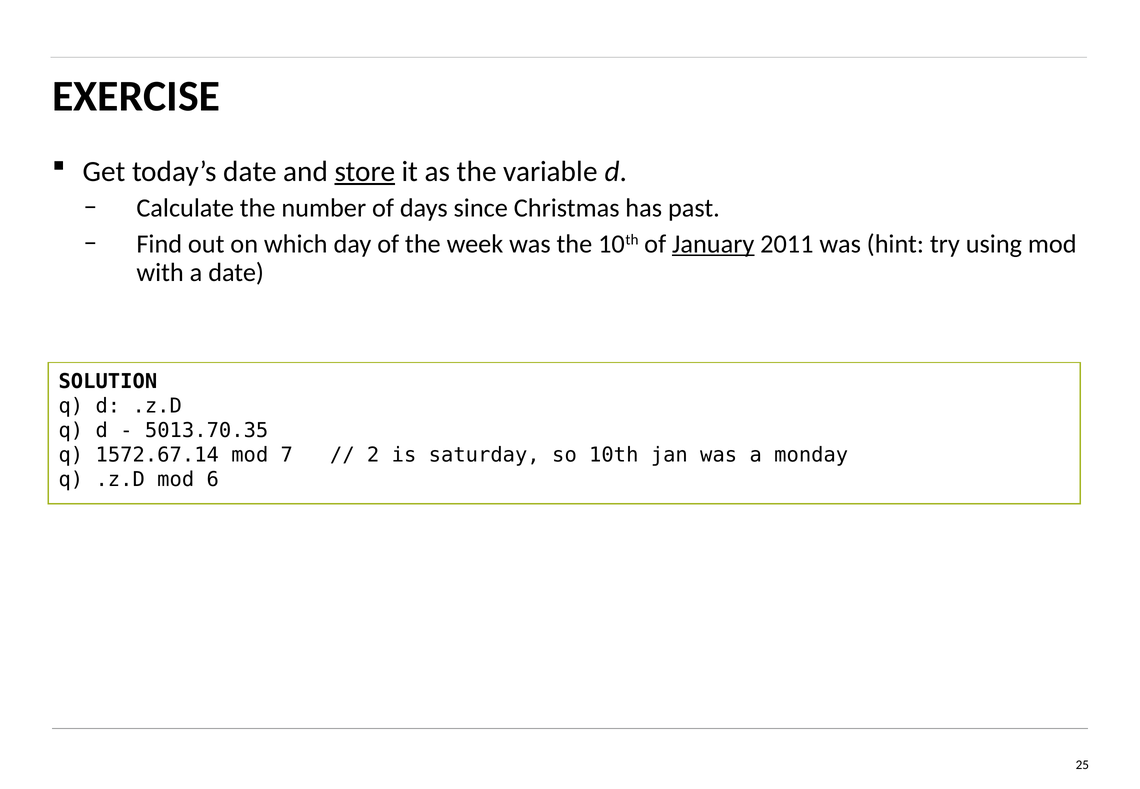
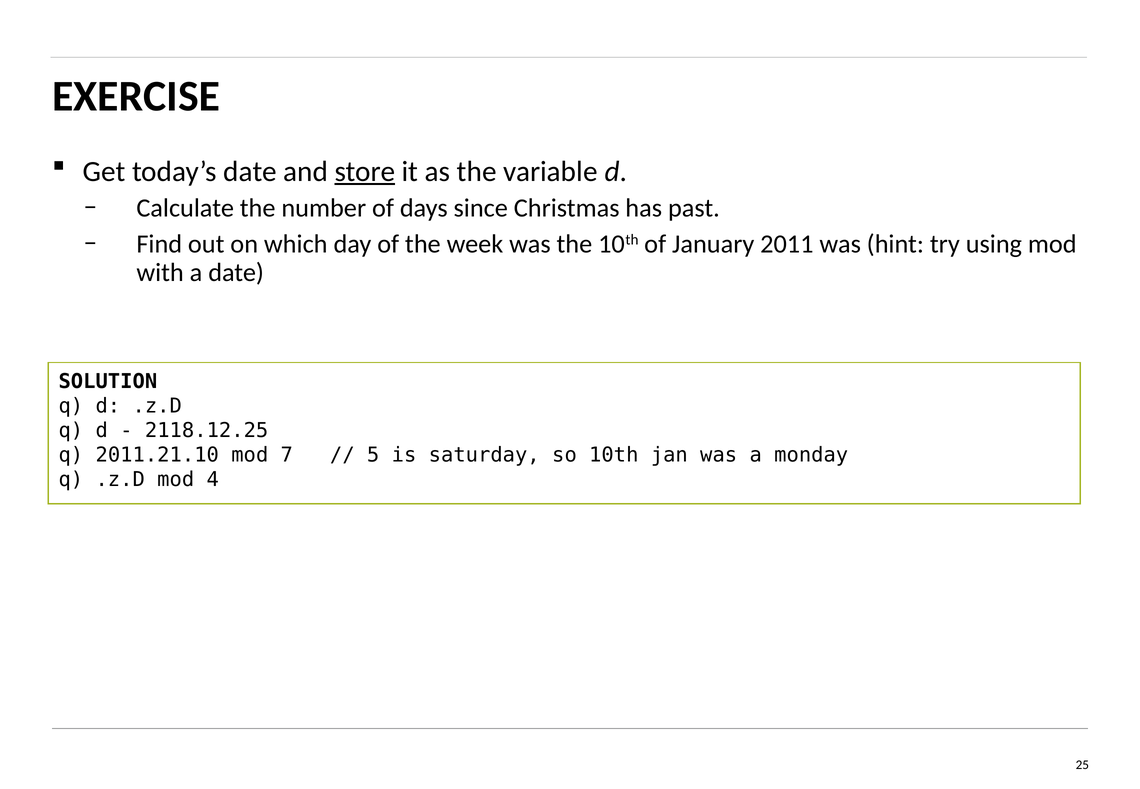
January underline: present -> none
5013.70.35: 5013.70.35 -> 2118.12.25
1572.67.14: 1572.67.14 -> 2011.21.10
2: 2 -> 5
6: 6 -> 4
